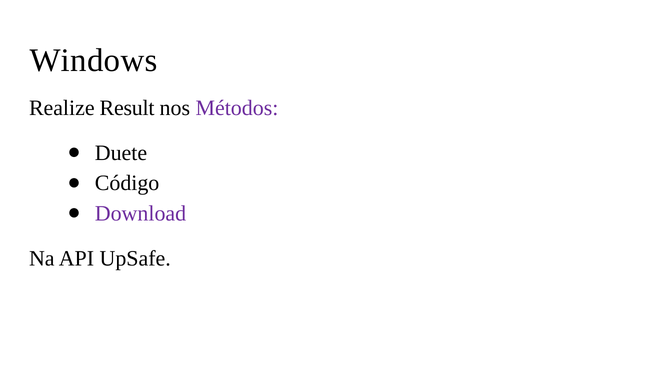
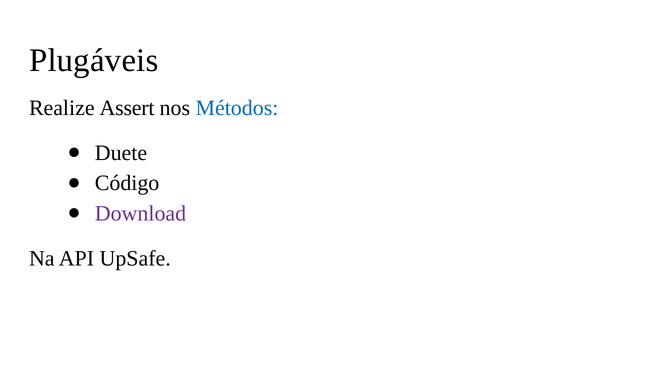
Windows: Windows -> Plugáveis
Result: Result -> Assert
Métodos colour: purple -> blue
